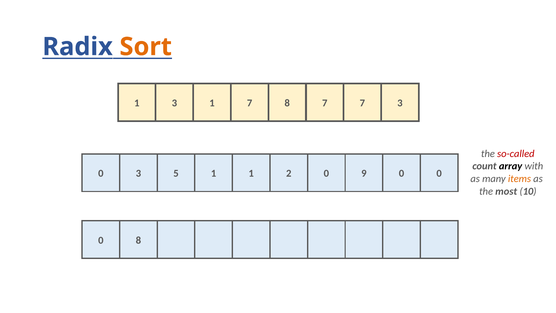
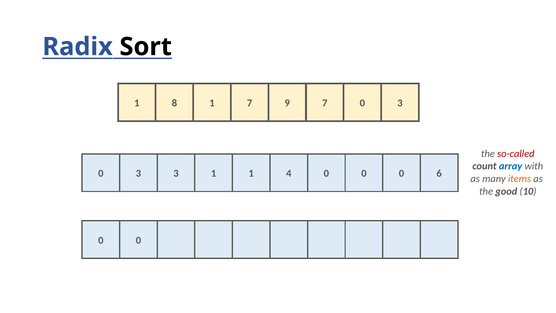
Sort colour: orange -> black
1 3: 3 -> 8
7 8: 8 -> 9
7 7: 7 -> 0
array colour: black -> blue
3 5: 5 -> 3
2: 2 -> 4
9 at (364, 173): 9 -> 0
0 0: 0 -> 6
most: most -> good
8 at (138, 240): 8 -> 0
